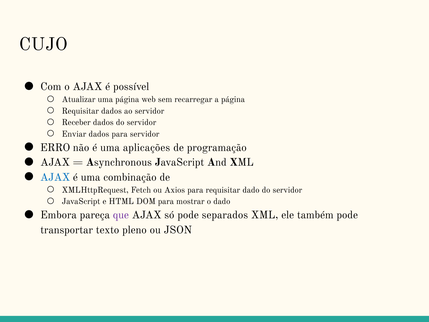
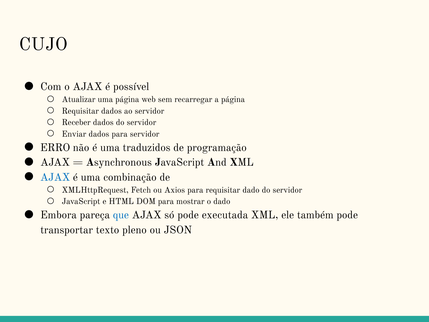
aplicações: aplicações -> traduzidos
que colour: purple -> blue
separados: separados -> executada
